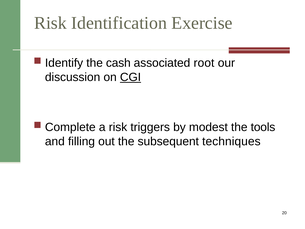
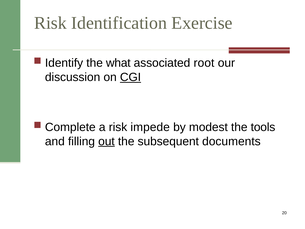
cash: cash -> what
triggers: triggers -> impede
out underline: none -> present
techniques: techniques -> documents
